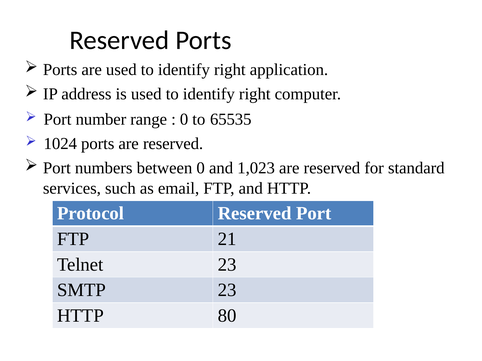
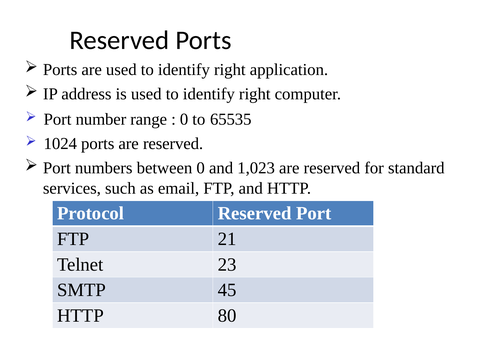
SMTP 23: 23 -> 45
